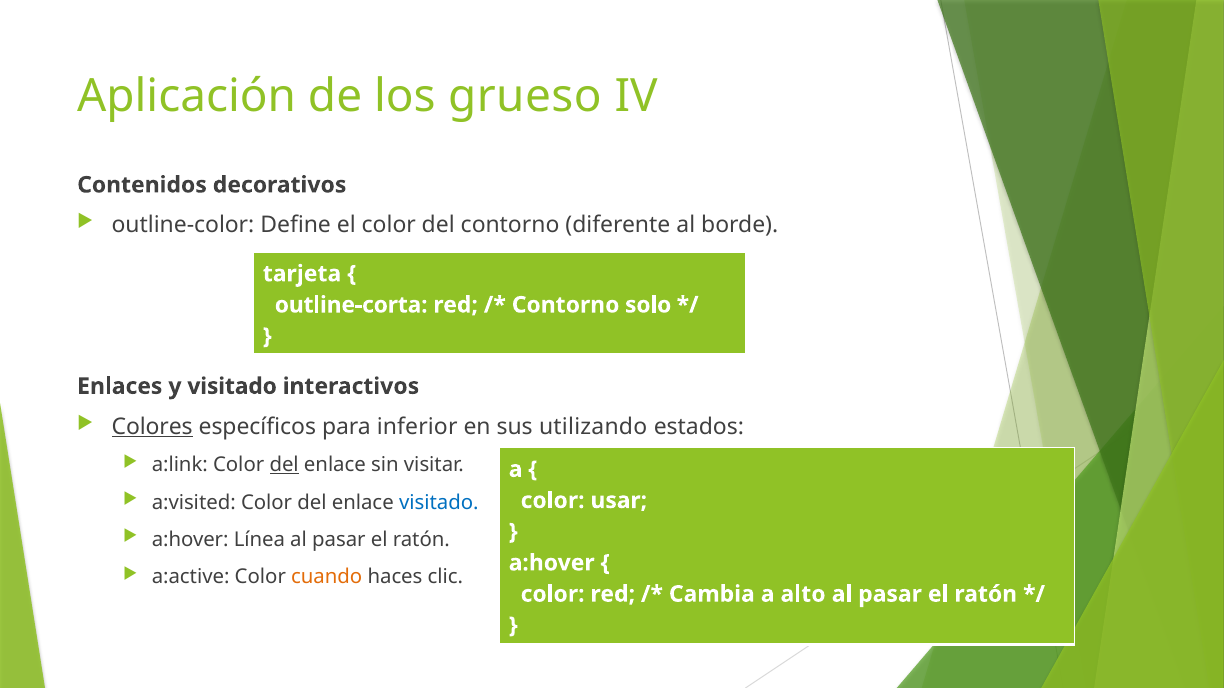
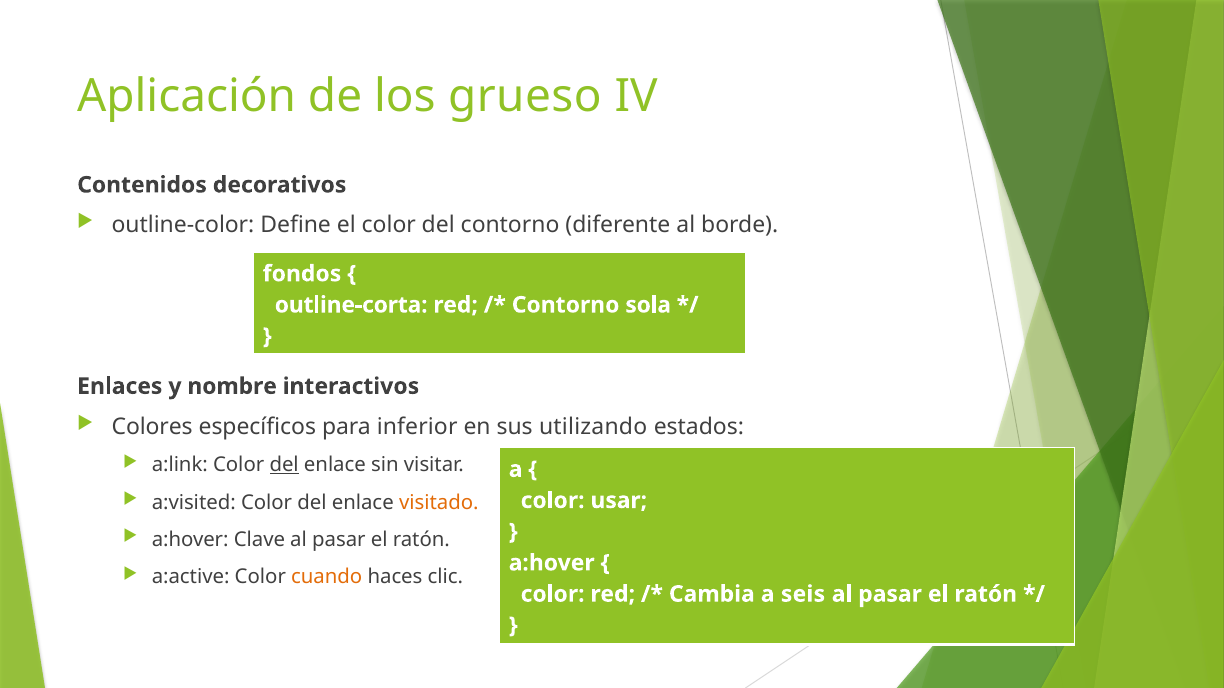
tarjeta: tarjeta -> fondos
solo: solo -> sola
y visitado: visitado -> nombre
Colores underline: present -> none
visitado at (439, 503) colour: blue -> orange
Línea: Línea -> Clave
alto: alto -> seis
